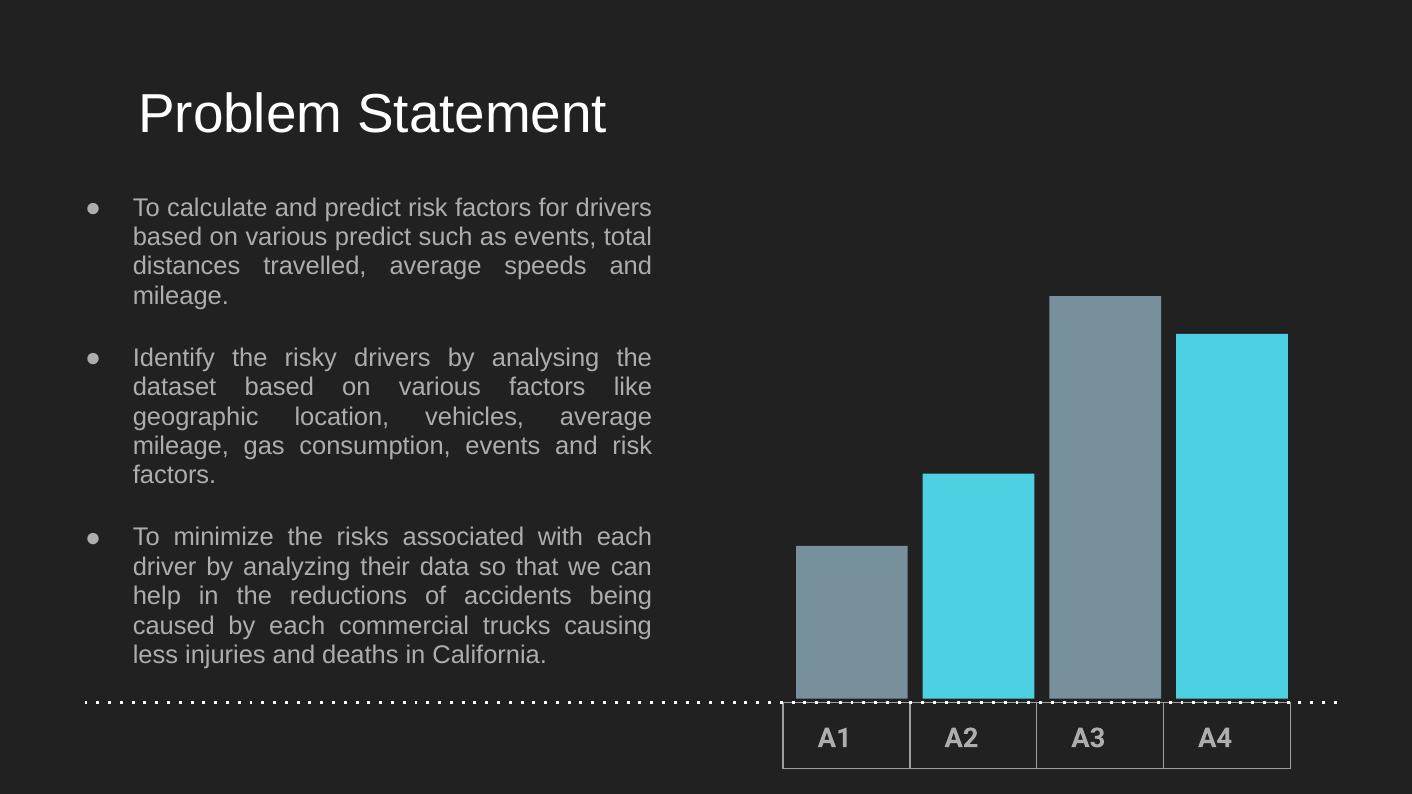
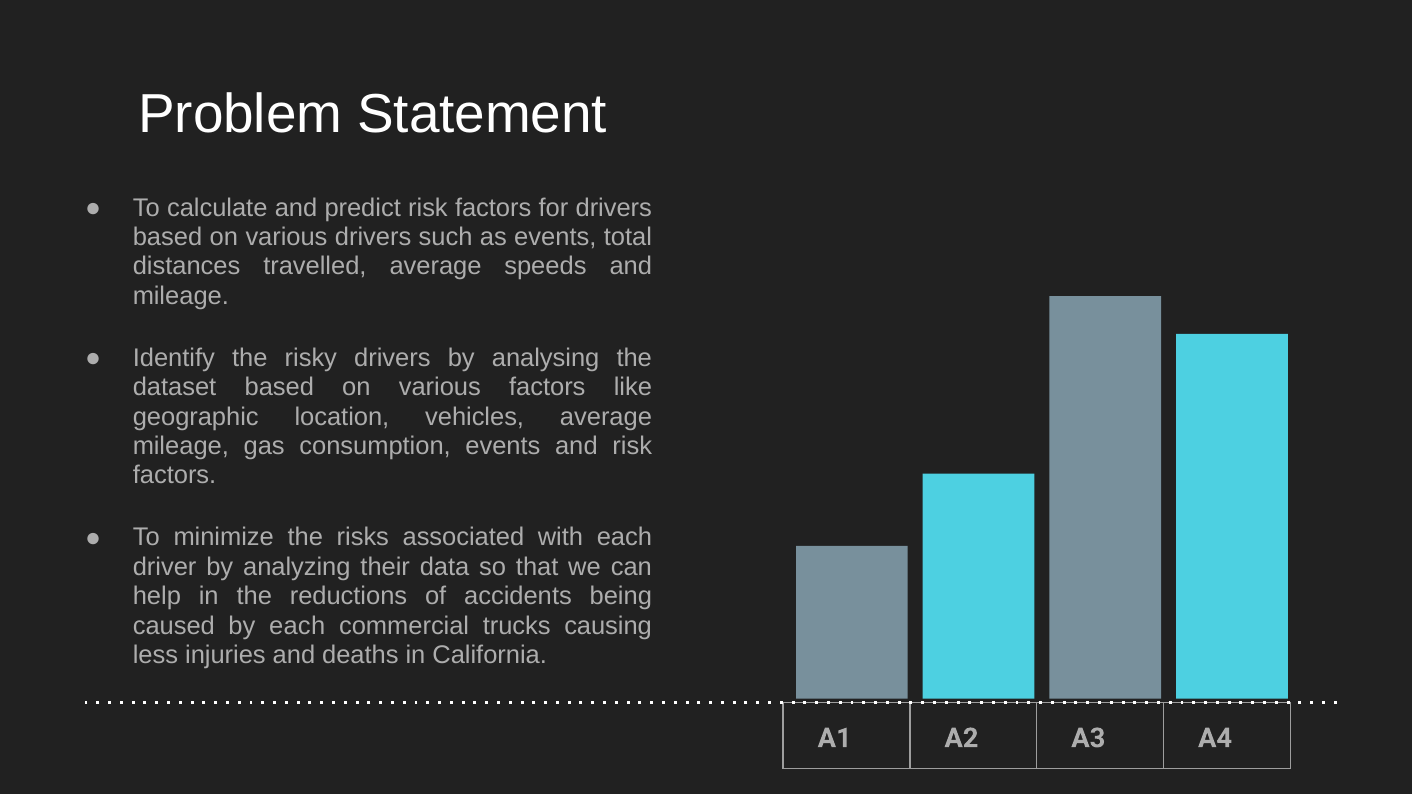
various predict: predict -> drivers
